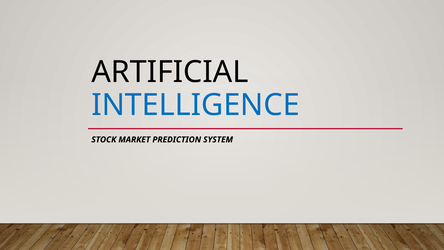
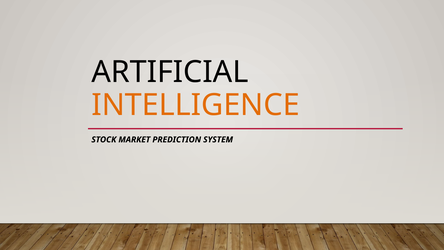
INTELLIGENCE colour: blue -> orange
